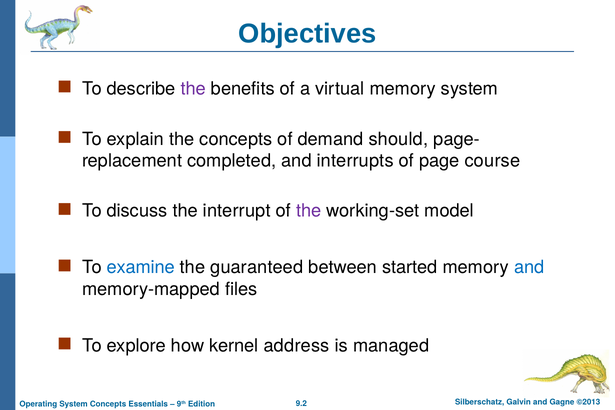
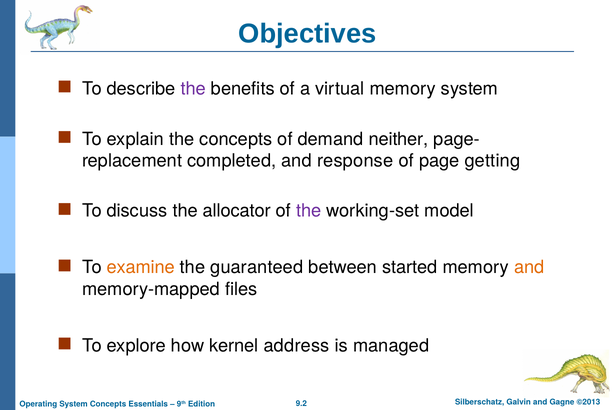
should: should -> neither
interrupts: interrupts -> response
course: course -> getting
interrupt: interrupt -> allocator
examine colour: blue -> orange
and at (529, 267) colour: blue -> orange
